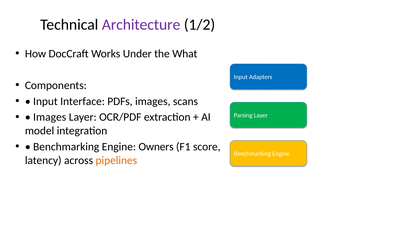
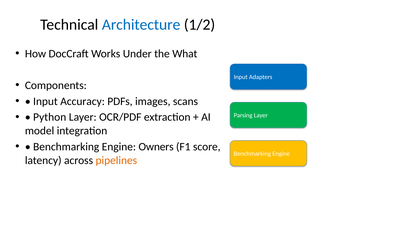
Architecture colour: purple -> blue
Interface: Interface -> Accuracy
Images at (50, 117): Images -> Python
